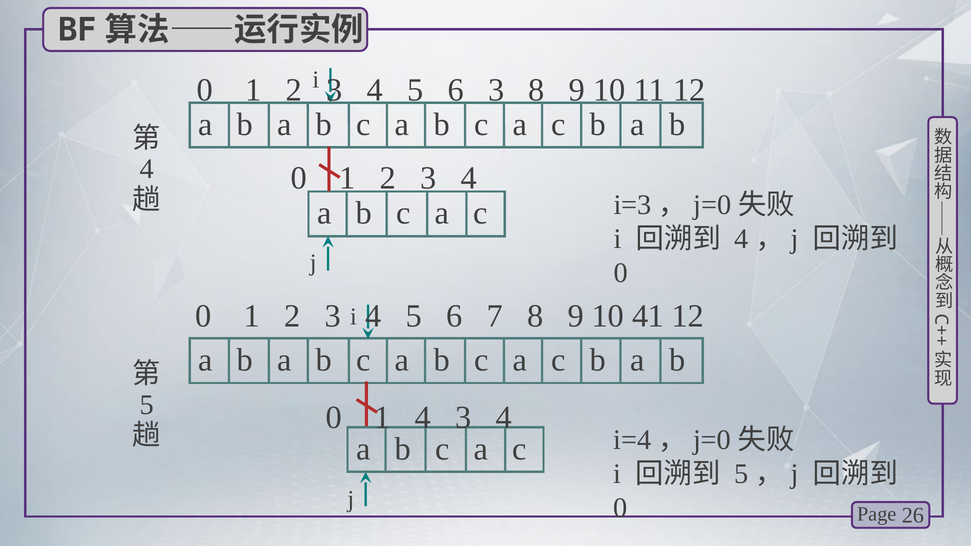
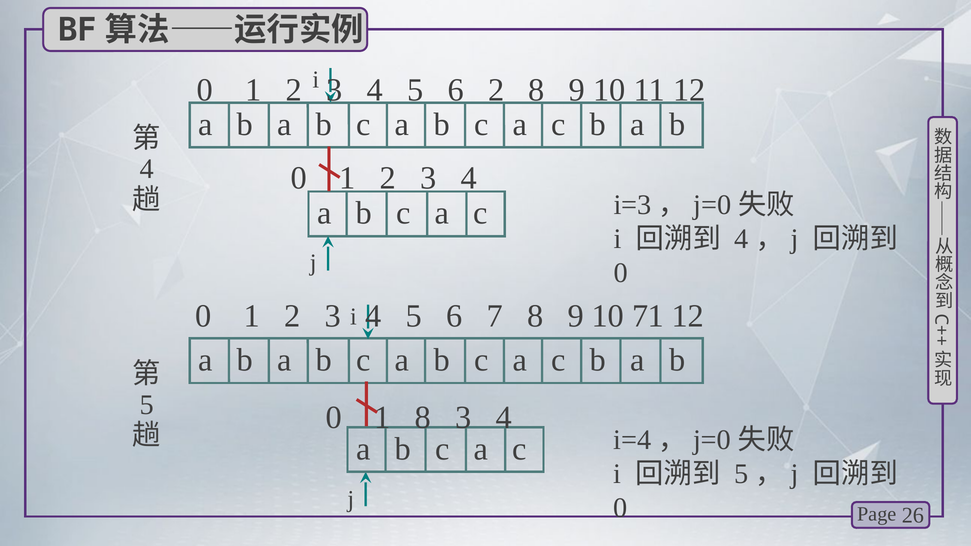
6 3: 3 -> 2
41: 41 -> 71
1 4: 4 -> 8
